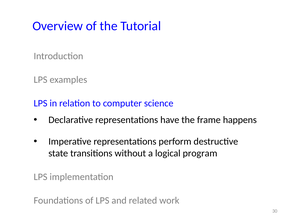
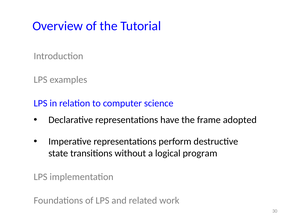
happens: happens -> adopted
